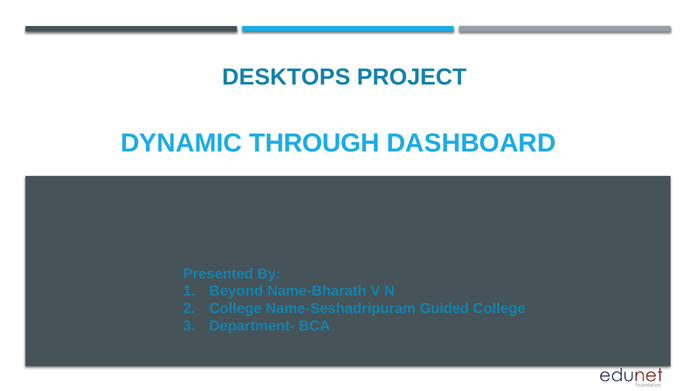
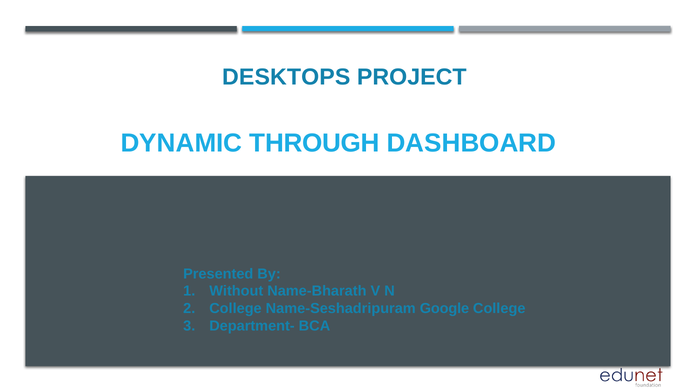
Beyond: Beyond -> Without
Guided: Guided -> Google
